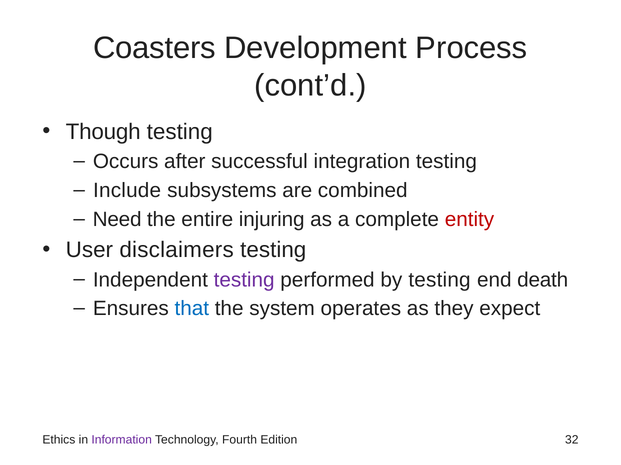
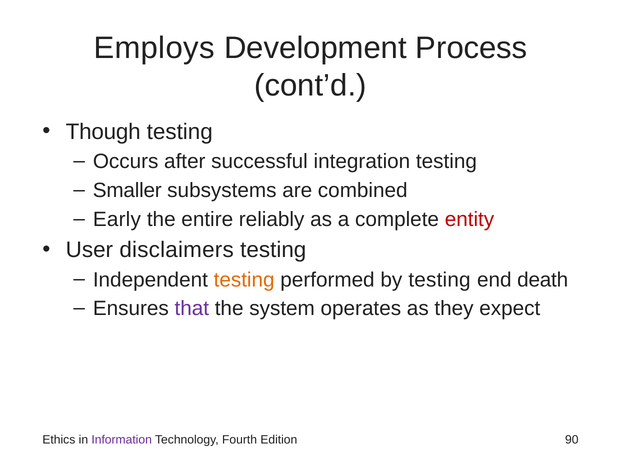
Coasters: Coasters -> Employs
Include: Include -> Smaller
Need: Need -> Early
injuring: injuring -> reliably
testing at (244, 280) colour: purple -> orange
that colour: blue -> purple
32: 32 -> 90
